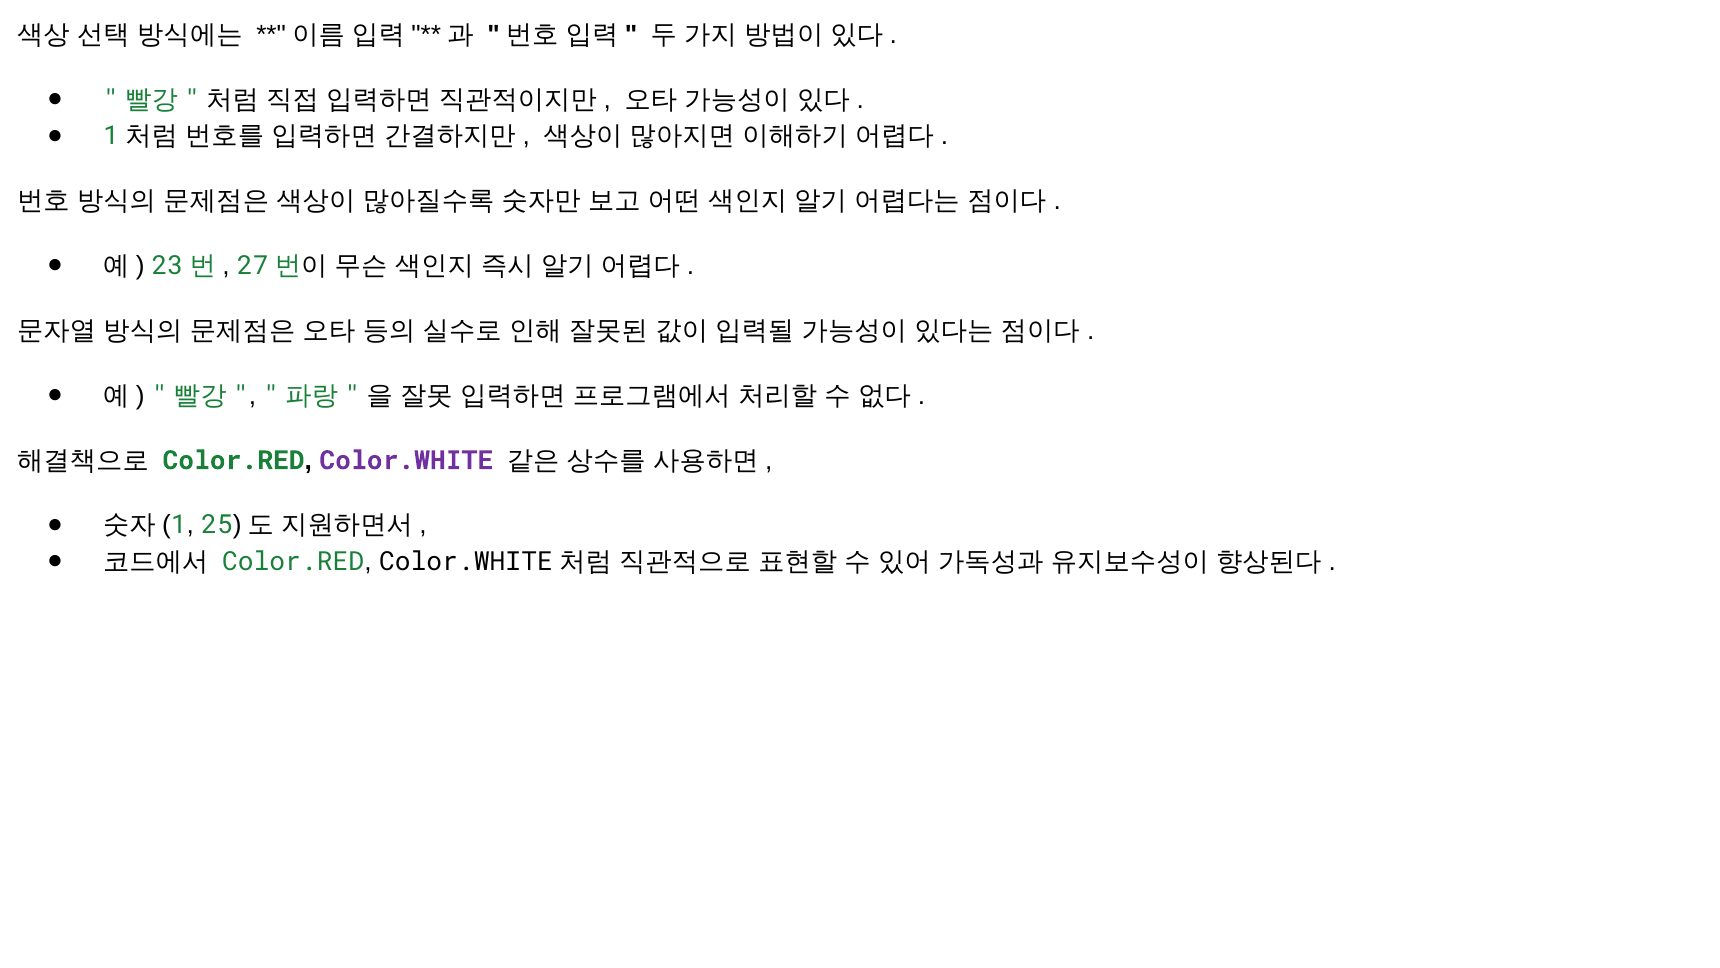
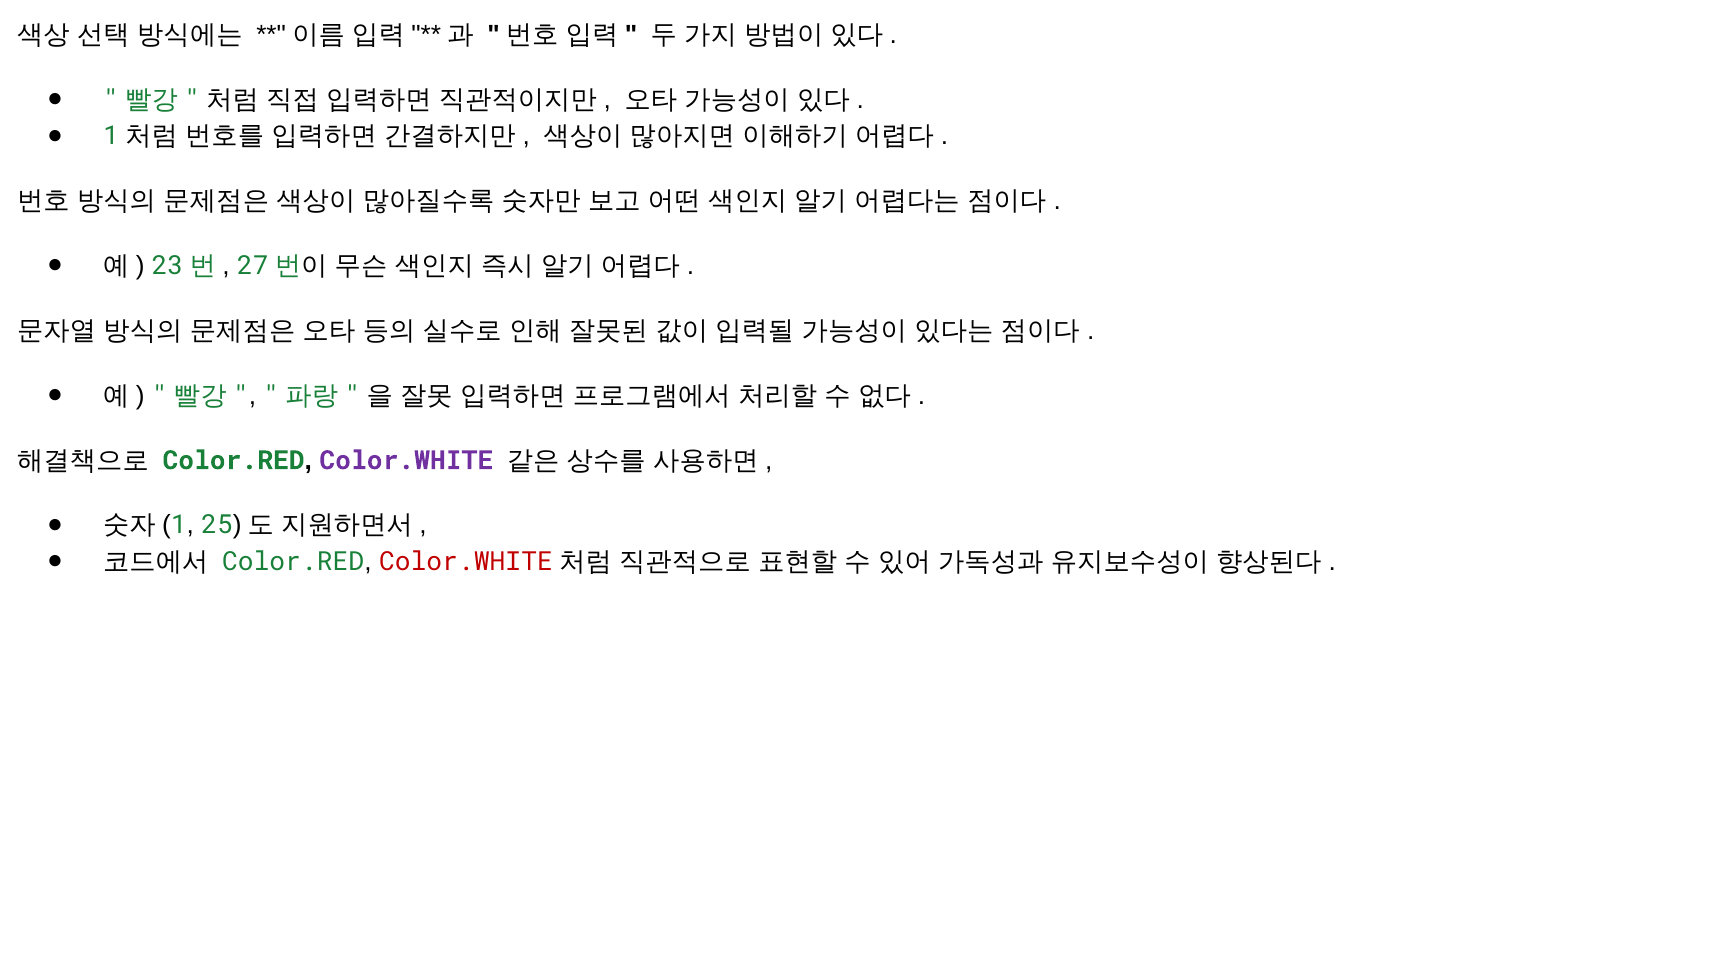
Color.WHITE at (466, 561) colour: black -> red
